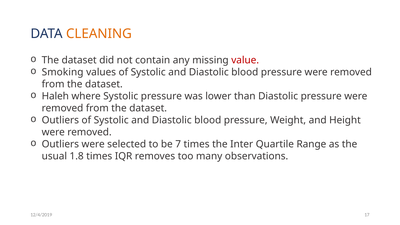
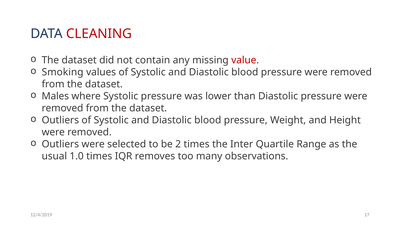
CLEANING colour: orange -> red
Haleh: Haleh -> Males
7: 7 -> 2
1.8: 1.8 -> 1.0
